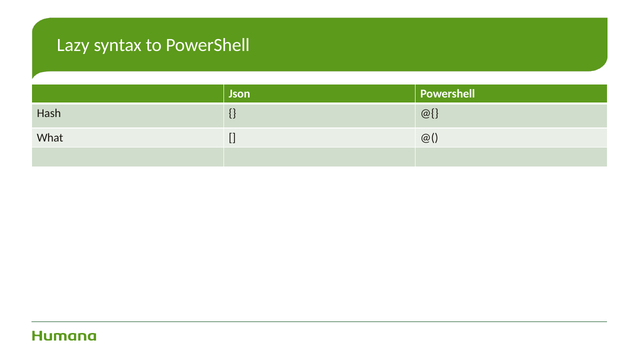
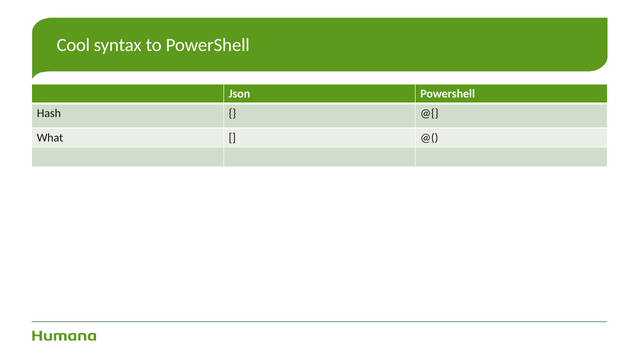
Lazy: Lazy -> Cool
